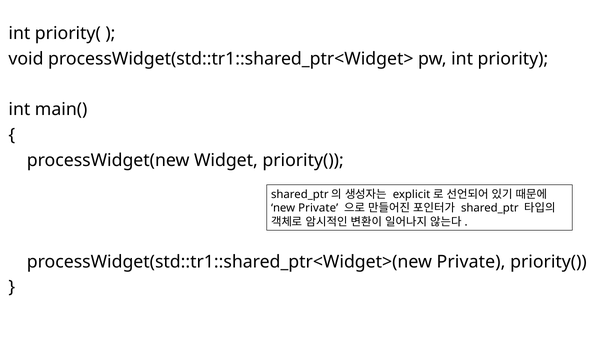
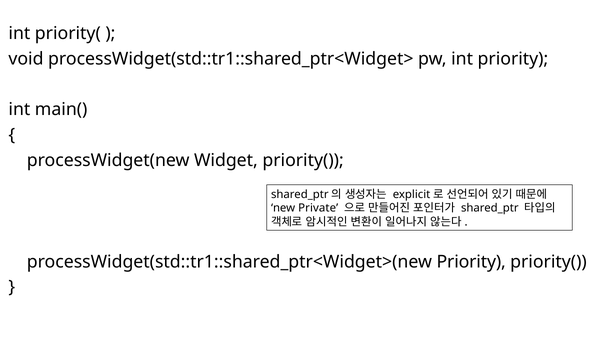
processWidget(std::tr1::shared_ptr<Widget>(new Private: Private -> Priority
